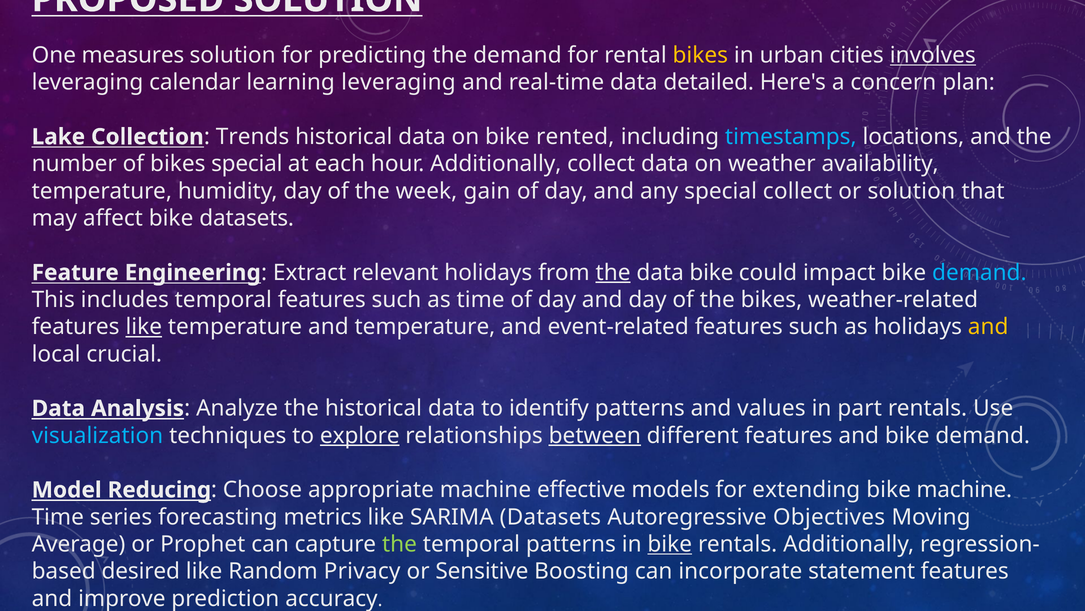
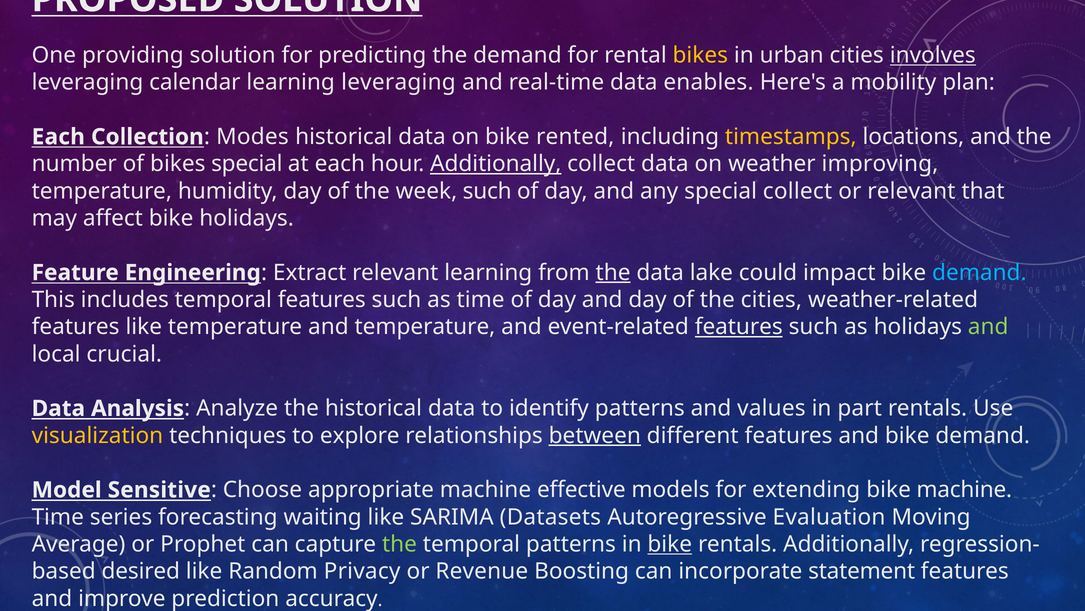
measures: measures -> providing
detailed: detailed -> enables
concern: concern -> mobility
Lake at (58, 137): Lake -> Each
Trends: Trends -> Modes
timestamps colour: light blue -> yellow
Additionally at (496, 164) underline: none -> present
availability: availability -> improving
week gain: gain -> such
or solution: solution -> relevant
bike datasets: datasets -> holidays
relevant holidays: holidays -> learning
data bike: bike -> lake
the bikes: bikes -> cities
like at (144, 327) underline: present -> none
features at (739, 327) underline: none -> present
and at (988, 327) colour: yellow -> light green
visualization colour: light blue -> yellow
explore underline: present -> none
Reducing: Reducing -> Sensitive
metrics: metrics -> waiting
Objectives: Objectives -> Evaluation
Sensitive: Sensitive -> Revenue
